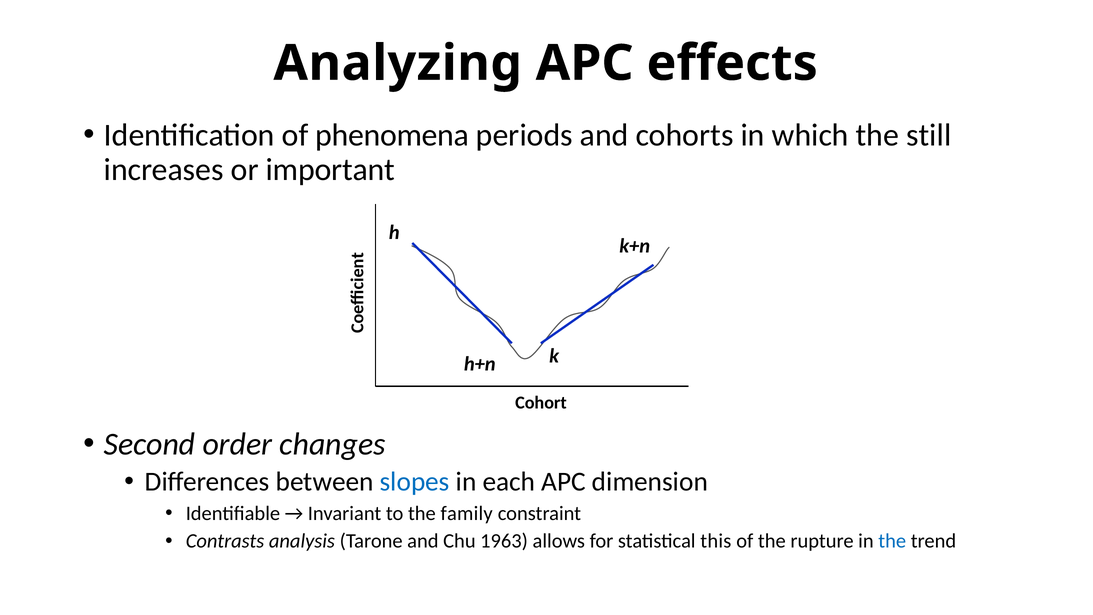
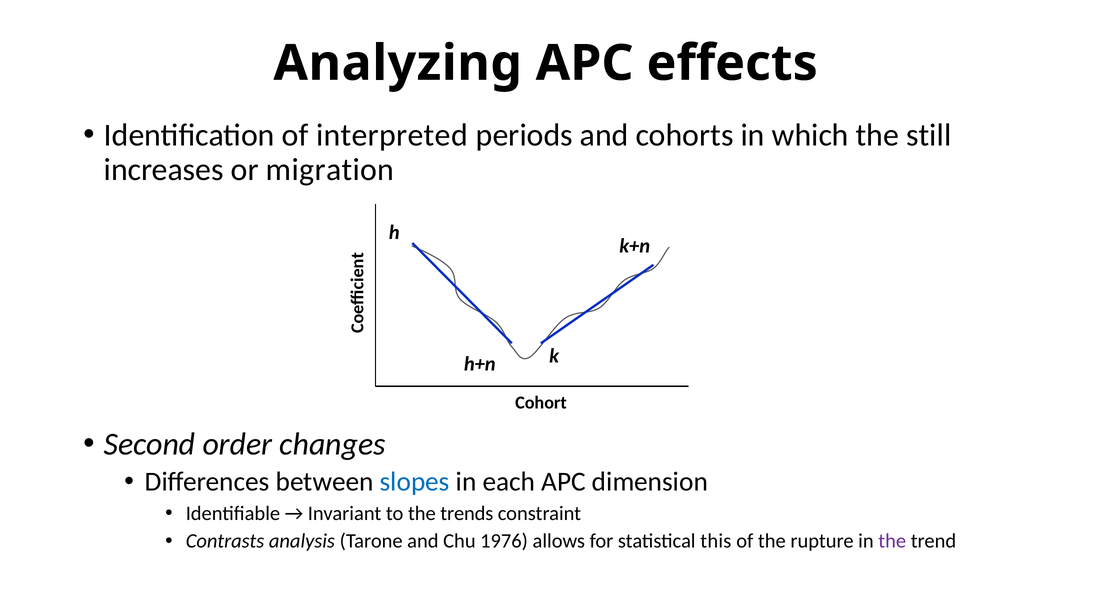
phenomena: phenomena -> interpreted
important: important -> migration
family: family -> trends
1963: 1963 -> 1976
the at (892, 541) colour: blue -> purple
